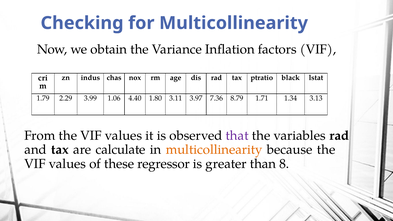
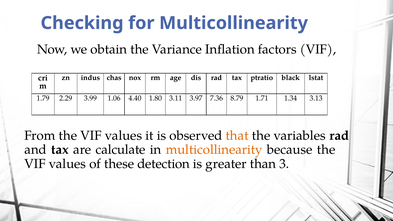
that colour: purple -> orange
regressor: regressor -> detection
8: 8 -> 3
